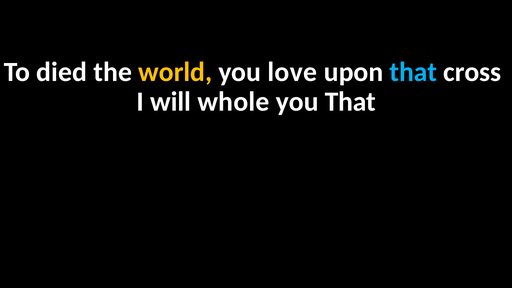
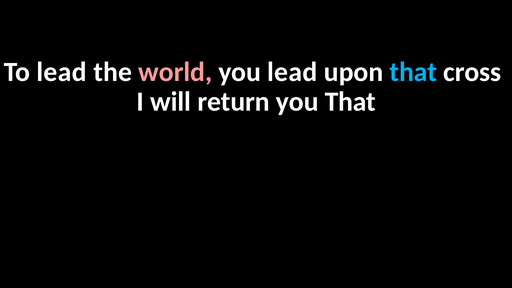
To died: died -> lead
world colour: yellow -> pink
you love: love -> lead
whole: whole -> return
